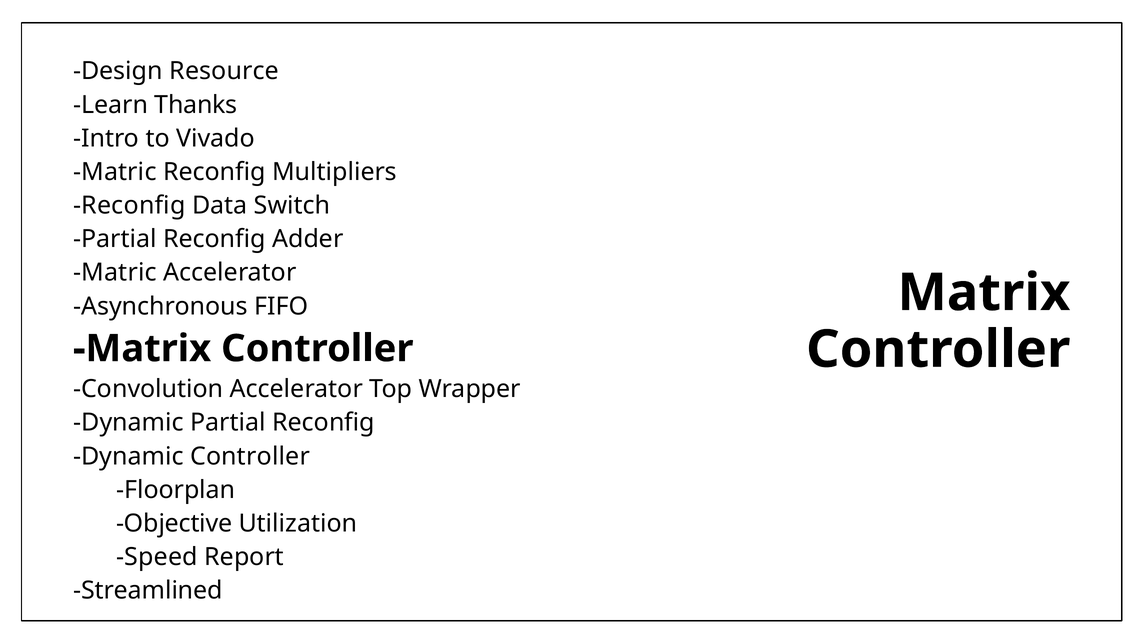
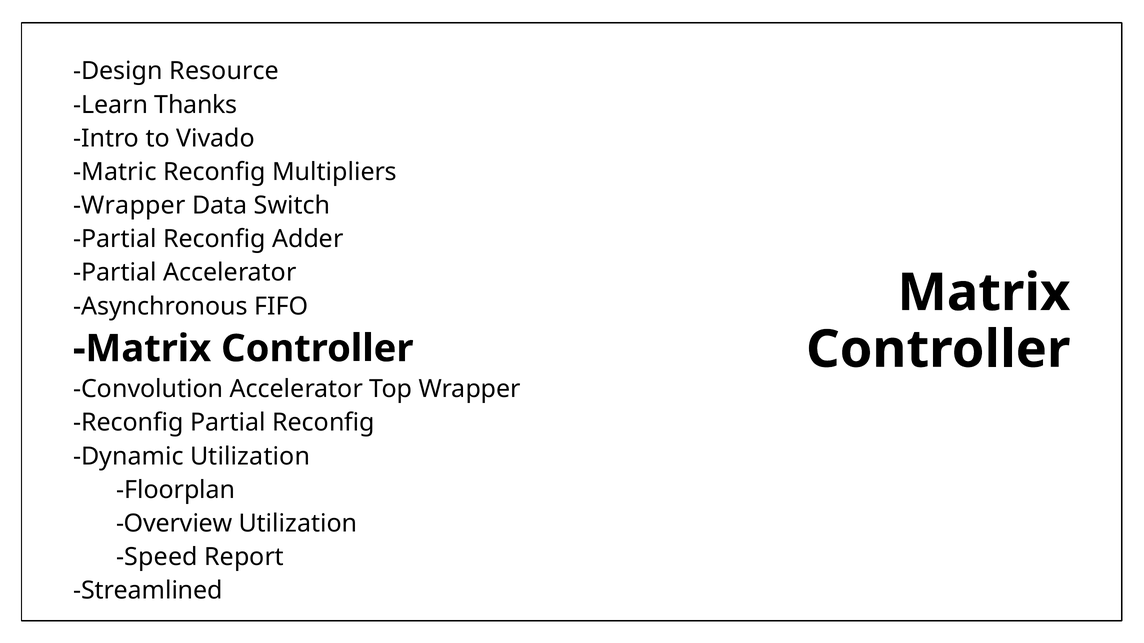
Reconfig at (129, 206): Reconfig -> Wrapper
Matric at (115, 273): Matric -> Partial
Dynamic at (128, 423): Dynamic -> Reconfig
Dynamic Controller: Controller -> Utilization
Objective: Objective -> Overview
